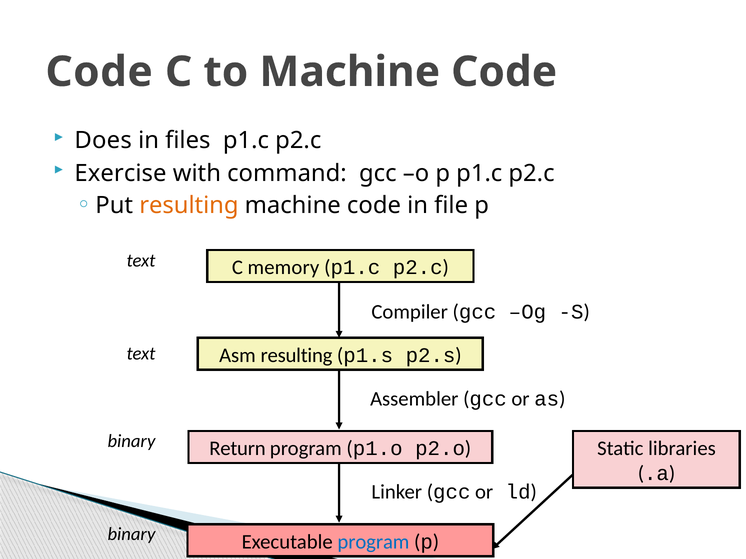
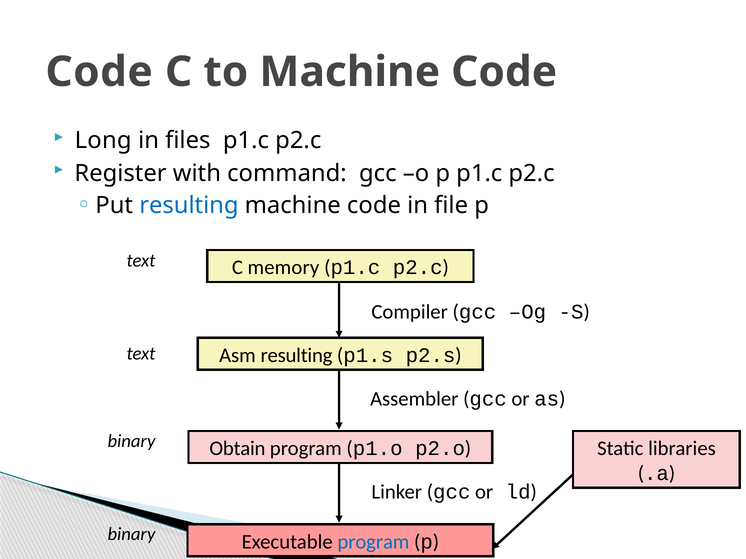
Does: Does -> Long
Exercise: Exercise -> Register
resulting at (189, 205) colour: orange -> blue
Return: Return -> Obtain
